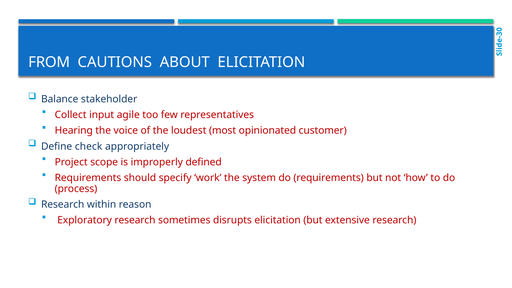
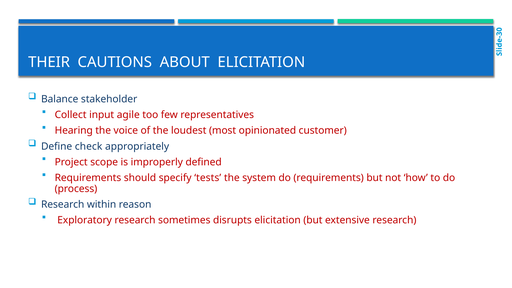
FROM: FROM -> THEIR
work: work -> tests
